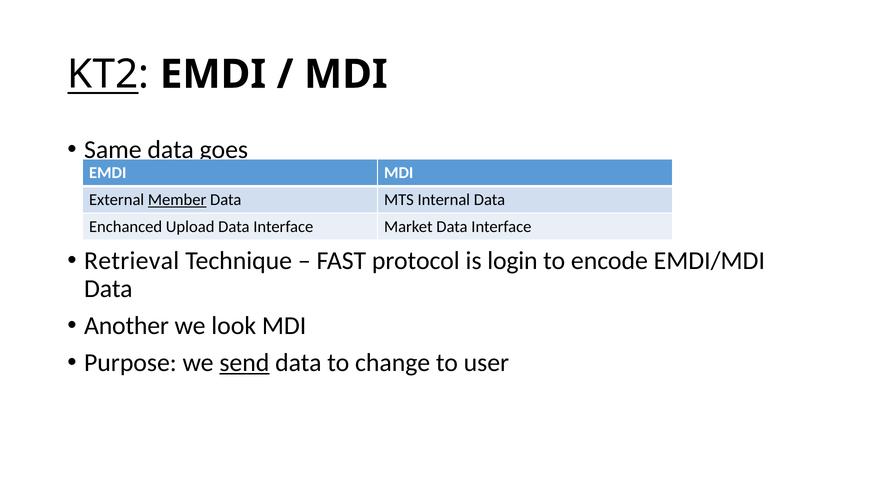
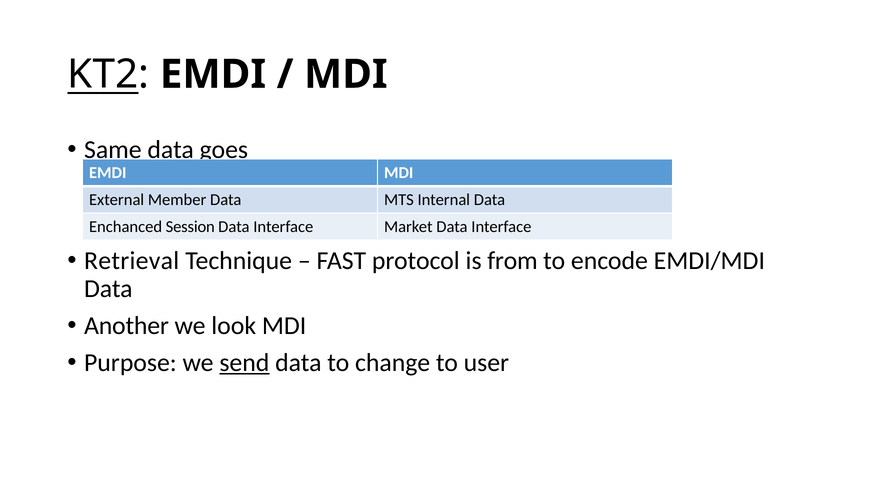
Member underline: present -> none
Upload: Upload -> Session
login: login -> from
